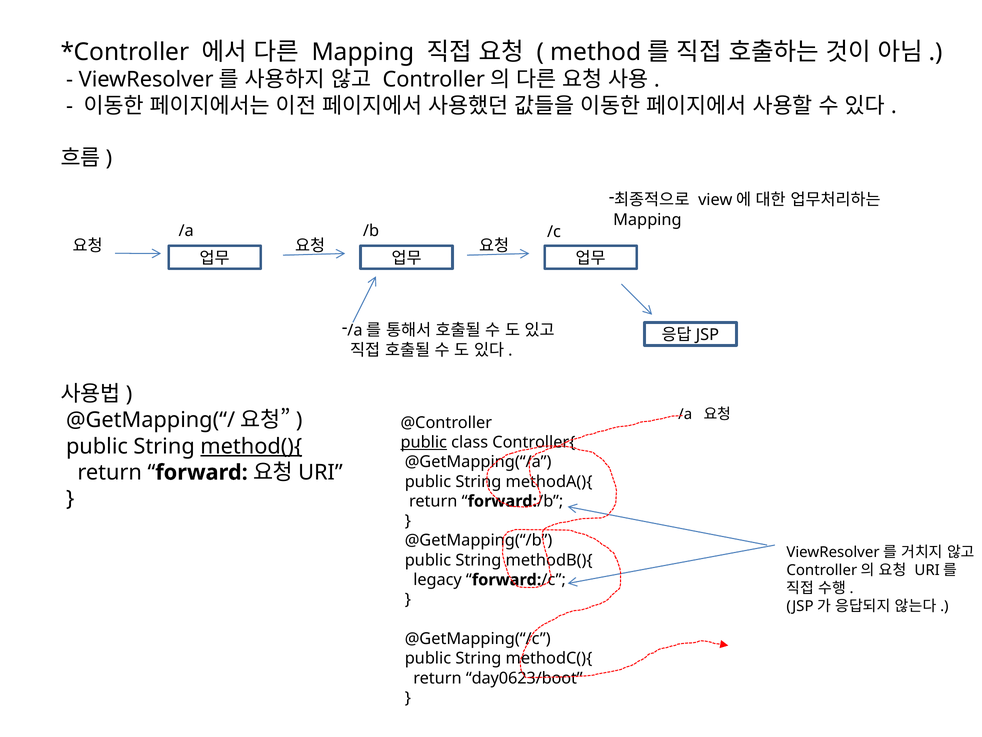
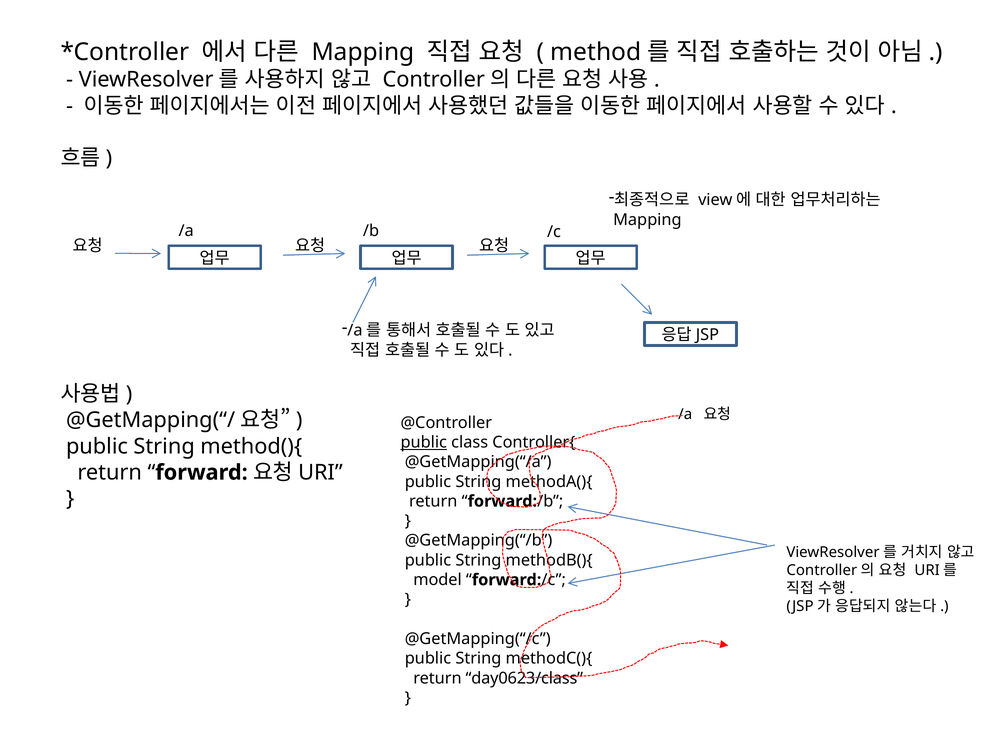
method(){ underline: present -> none
legacy: legacy -> model
day0623/boot: day0623/boot -> day0623/class
